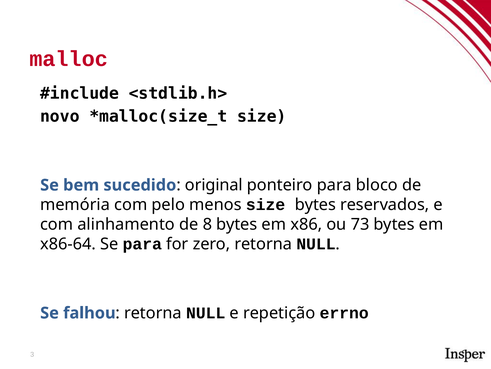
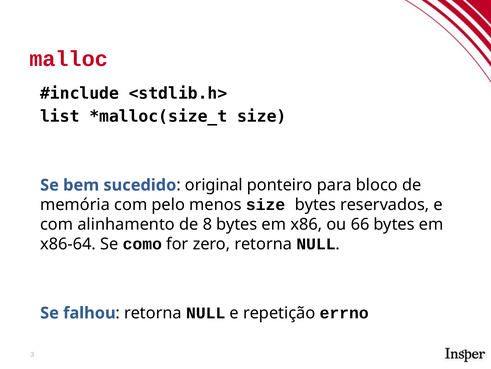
novo: novo -> list
73: 73 -> 66
Se para: para -> como
